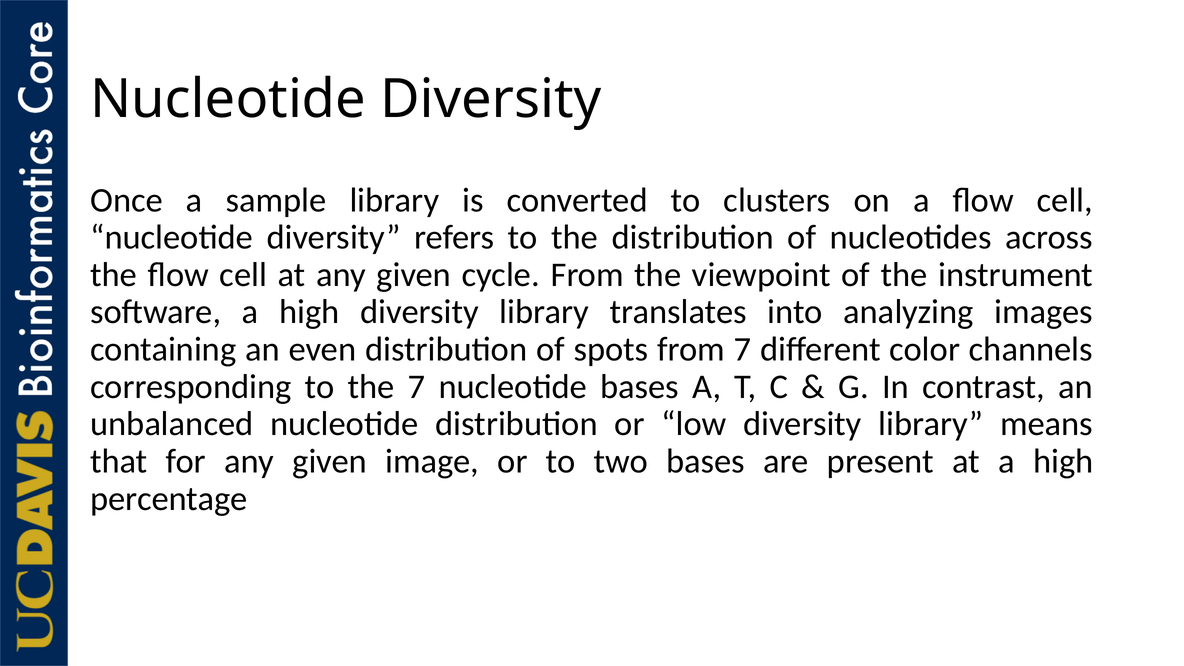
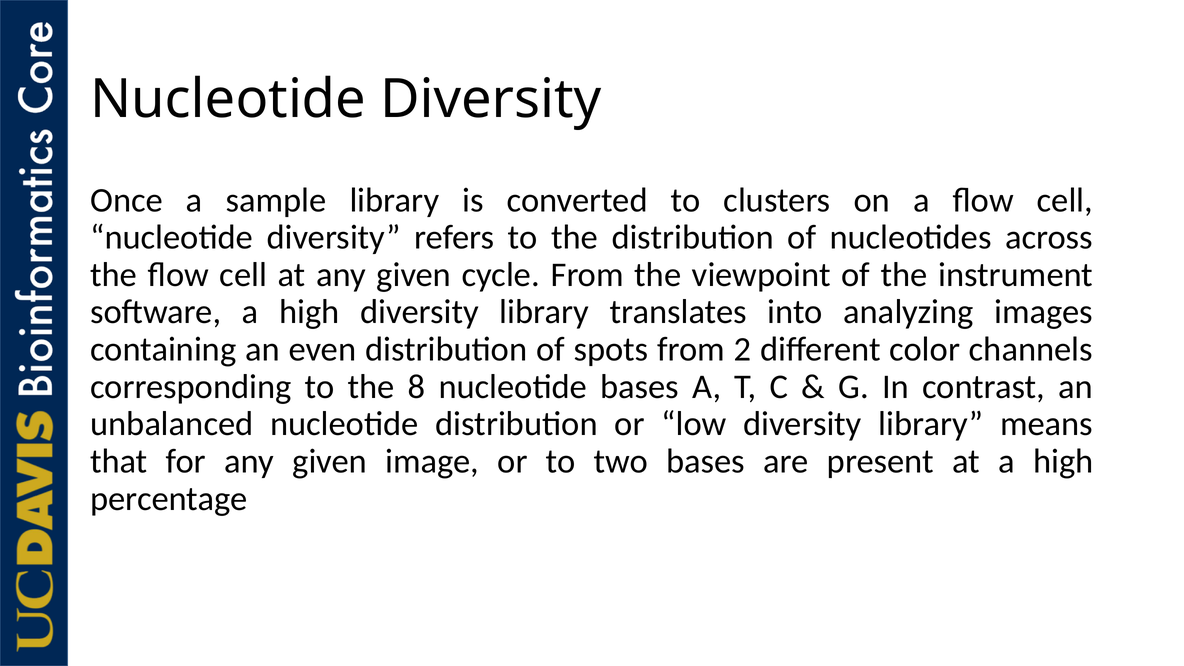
from 7: 7 -> 2
the 7: 7 -> 8
